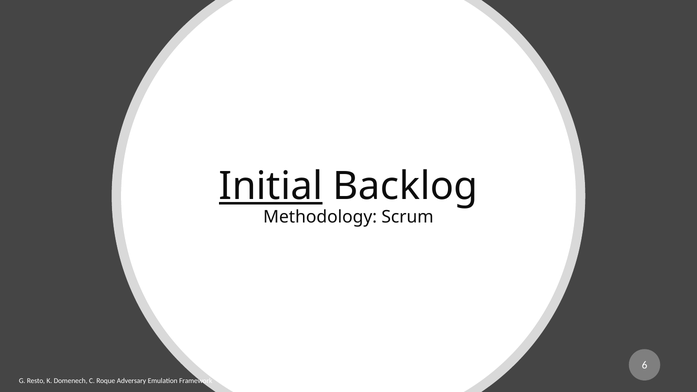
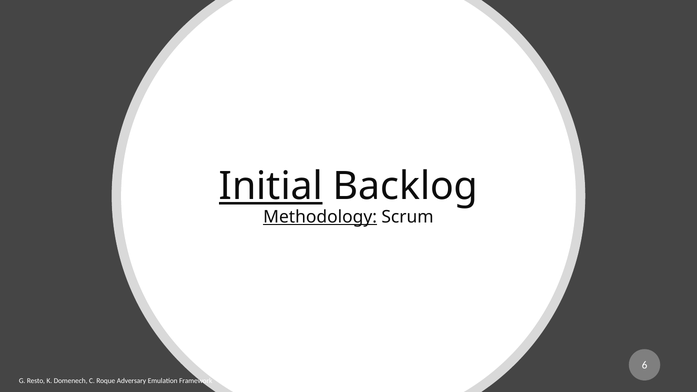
Methodology underline: none -> present
